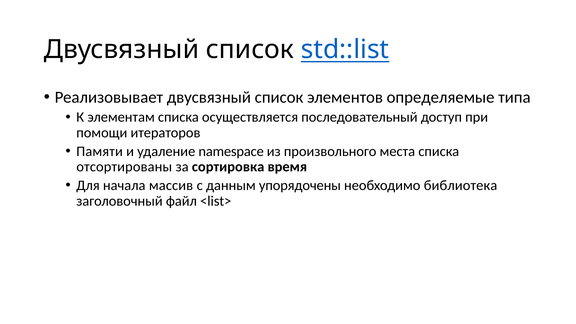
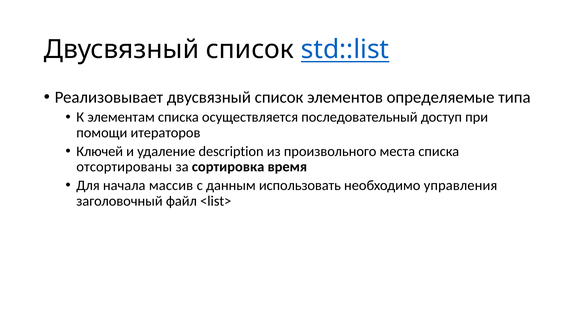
Памяти: Памяти -> Ключей
namespace: namespace -> description
упорядочены: упорядочены -> использовать
библиотека: библиотека -> управления
